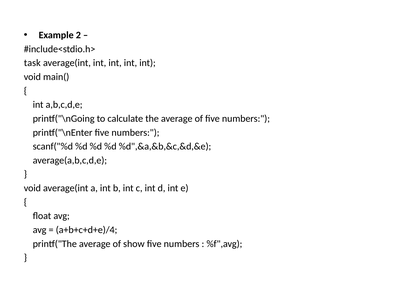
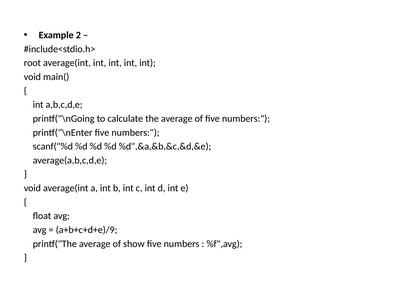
task: task -> root
a+b+c+d+e)/4: a+b+c+d+e)/4 -> a+b+c+d+e)/9
